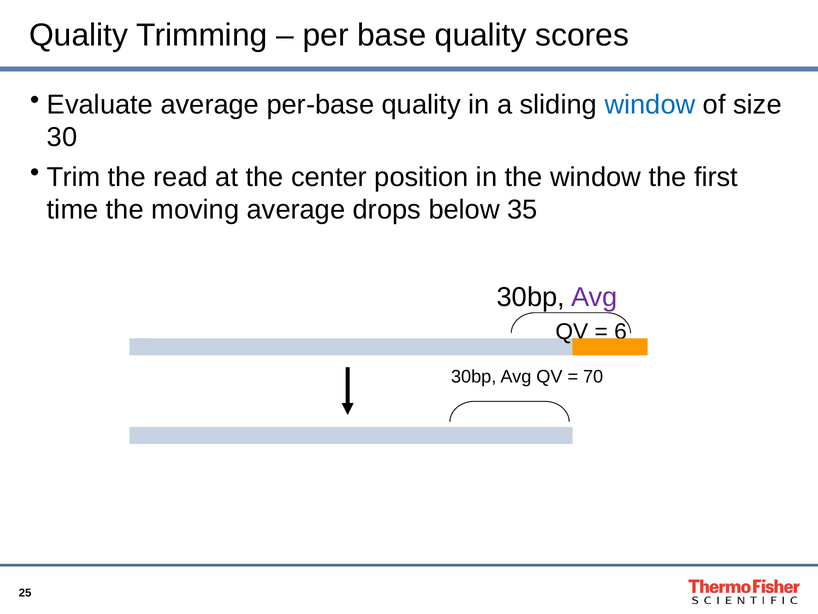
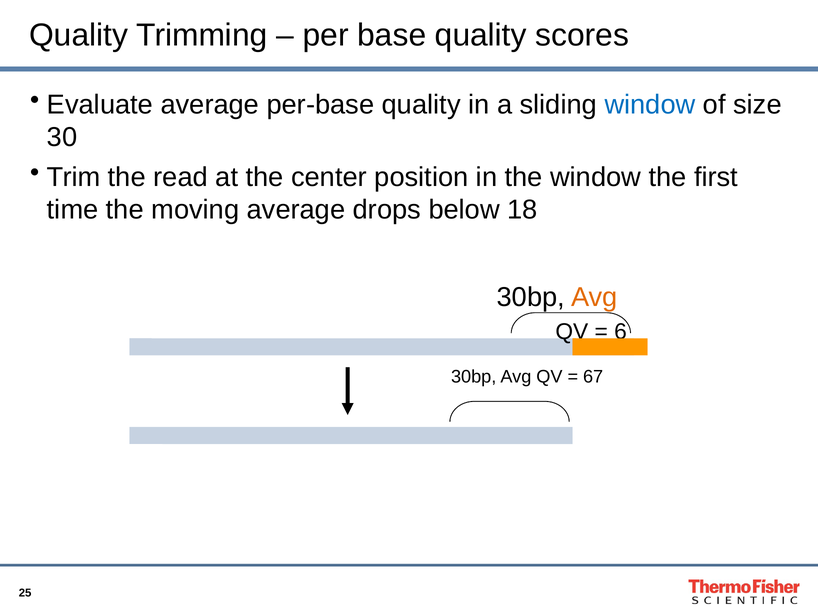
35: 35 -> 18
Avg at (594, 297) colour: purple -> orange
70: 70 -> 67
